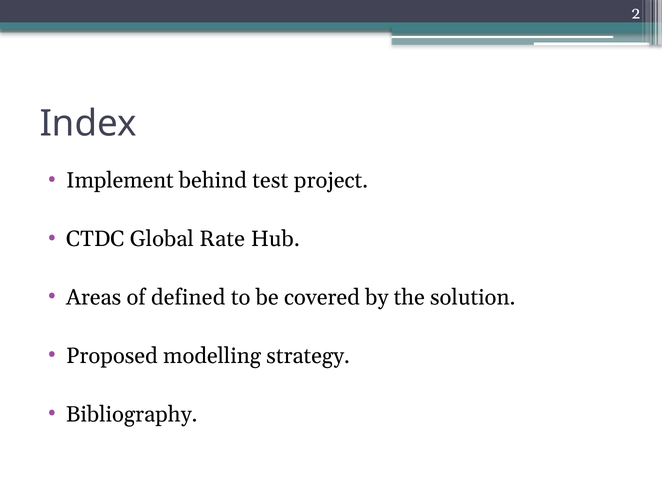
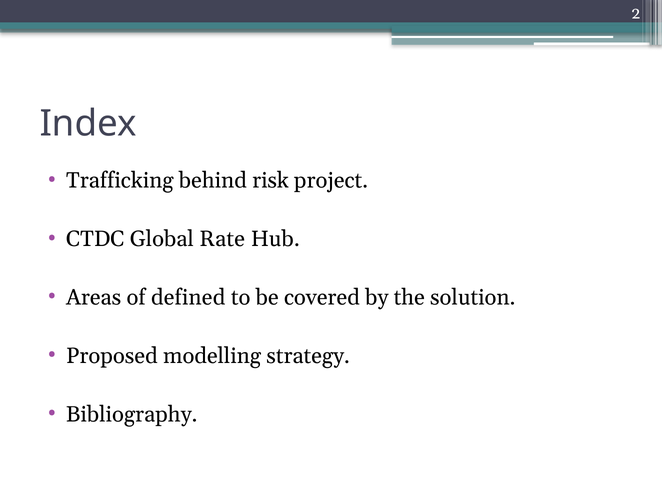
Implement: Implement -> Trafficking
test: test -> risk
